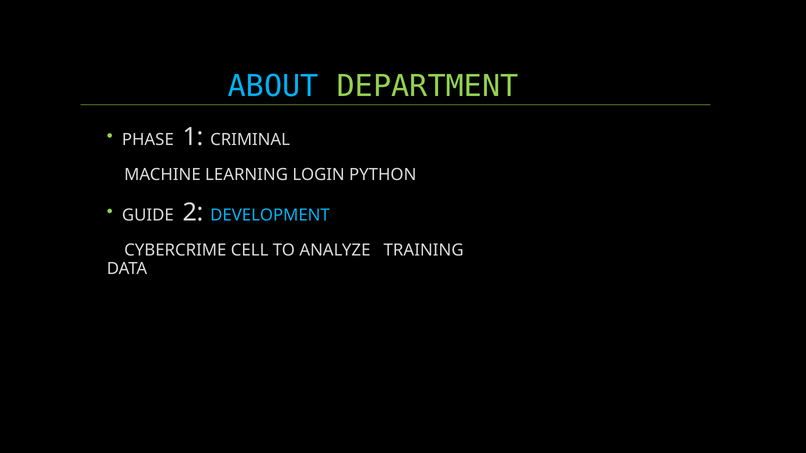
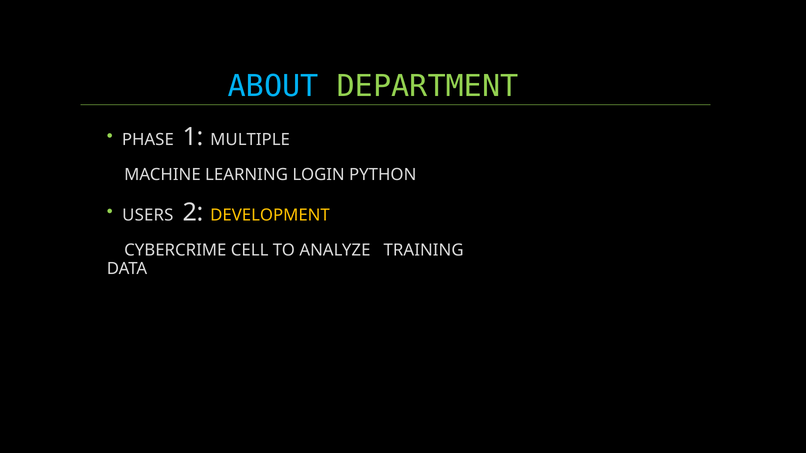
CRIMINAL: CRIMINAL -> MULTIPLE
GUIDE: GUIDE -> USERS
DEVELOPMENT colour: light blue -> yellow
